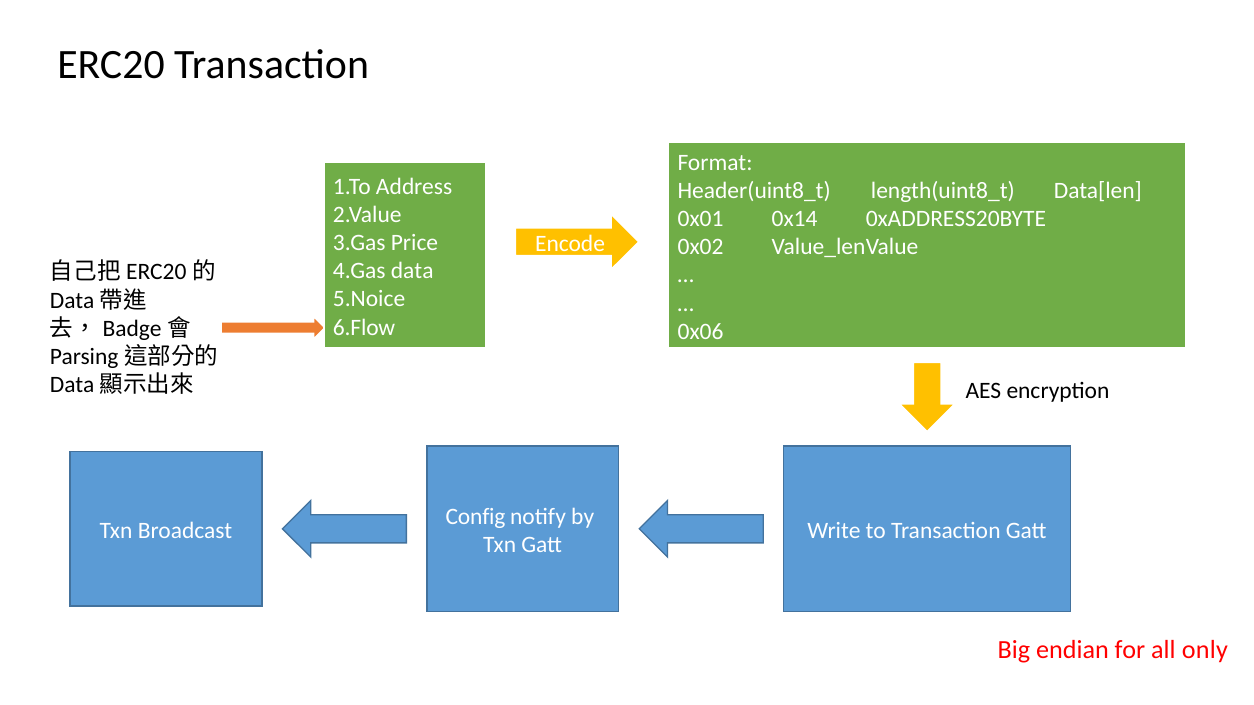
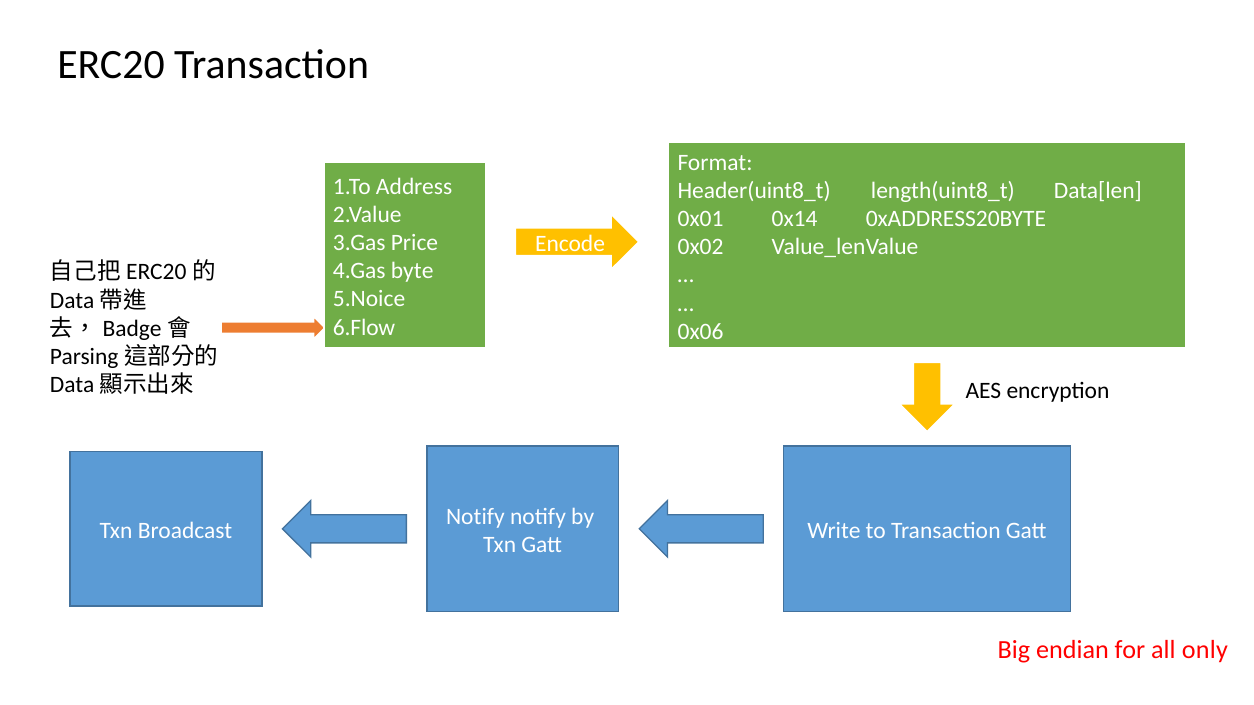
data: data -> byte
Config at (476, 517): Config -> Notify
